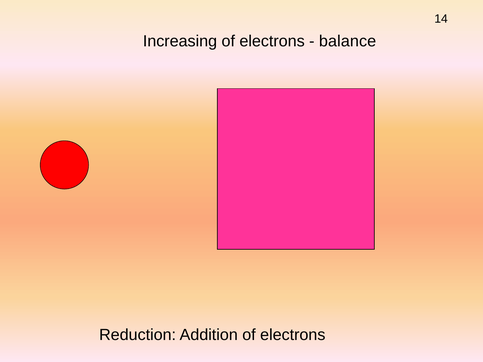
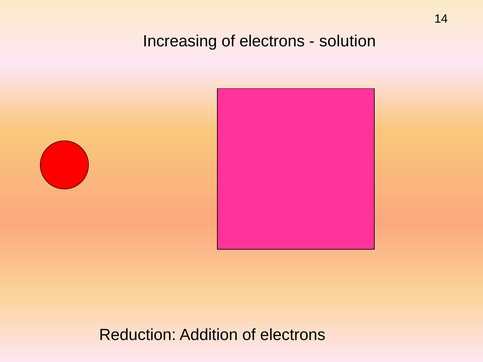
balance: balance -> solution
